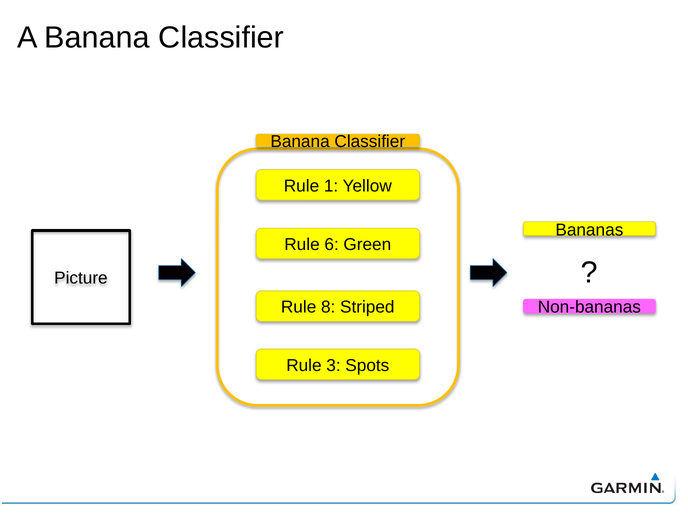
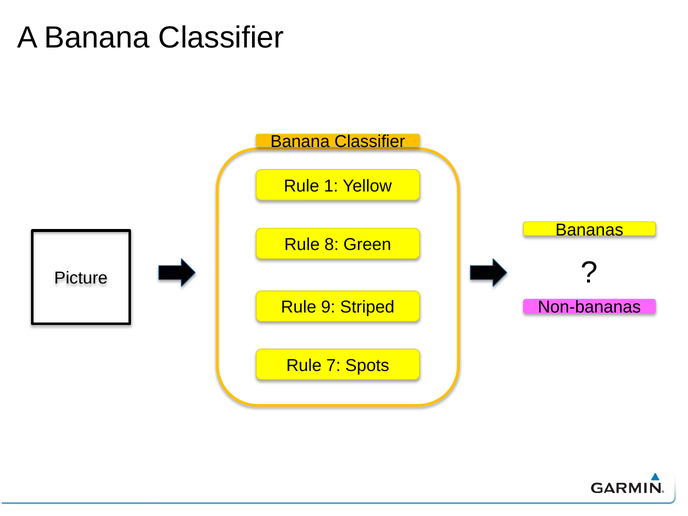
6: 6 -> 8
8: 8 -> 9
3: 3 -> 7
